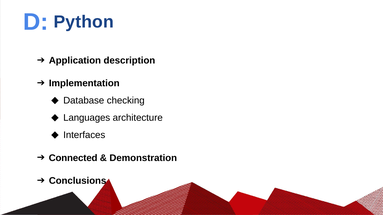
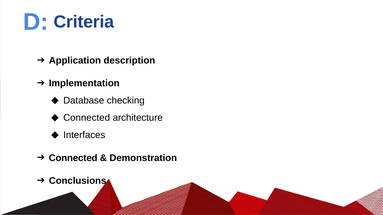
Python: Python -> Criteria
Languages at (87, 118): Languages -> Connected
